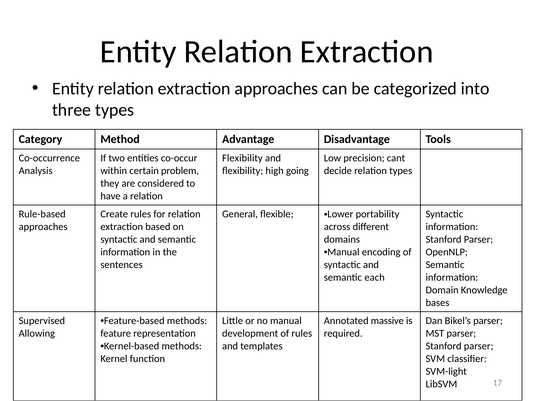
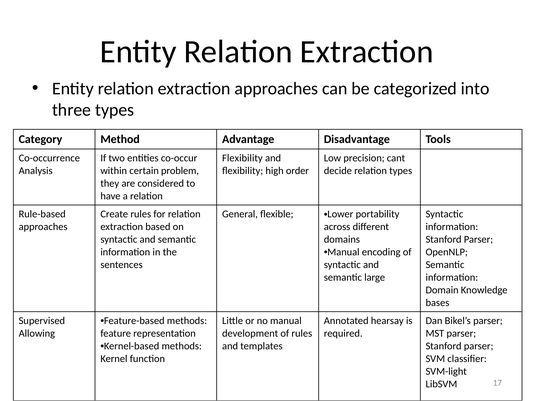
going: going -> order
each: each -> large
massive: massive -> hearsay
